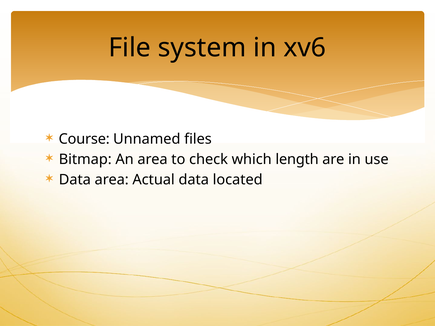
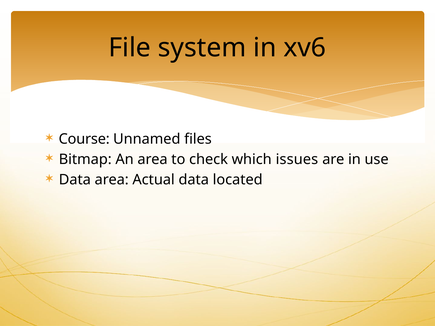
length: length -> issues
